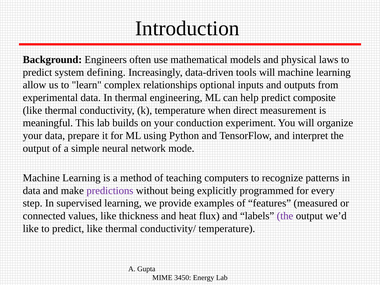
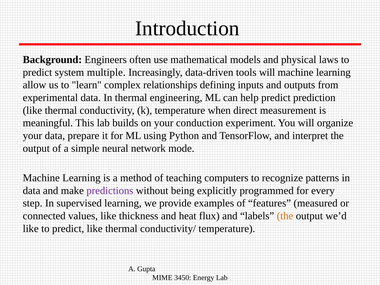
defining: defining -> multiple
optional: optional -> defining
composite: composite -> prediction
the at (285, 216) colour: purple -> orange
